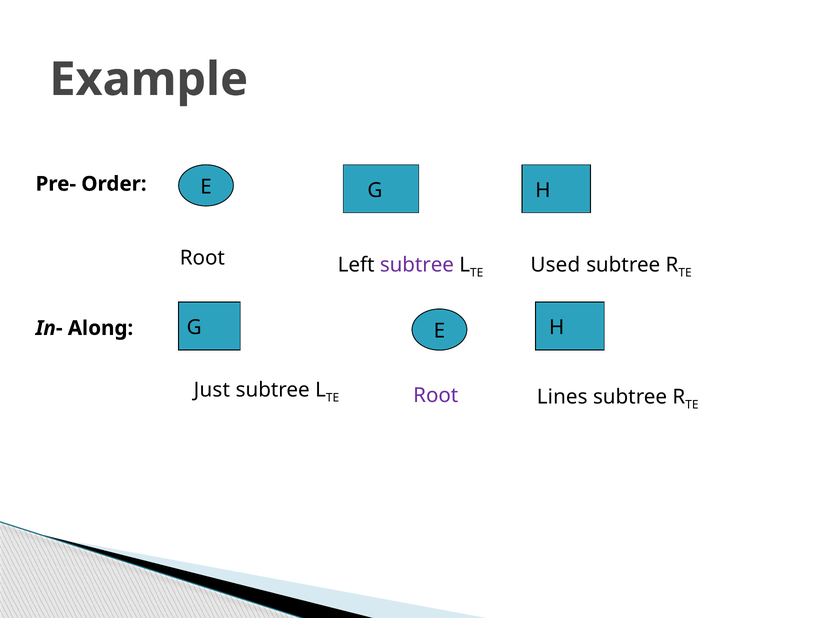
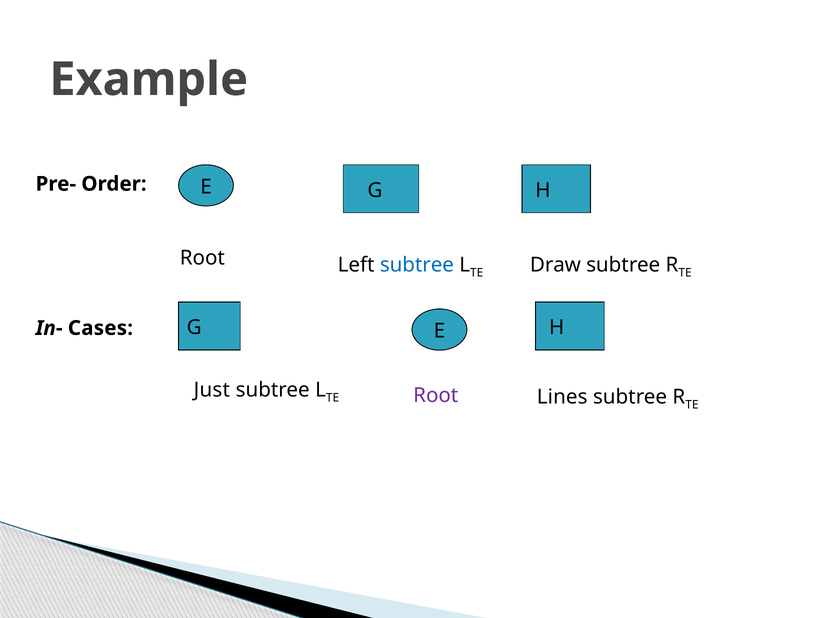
subtree at (417, 265) colour: purple -> blue
Used: Used -> Draw
Along: Along -> Cases
